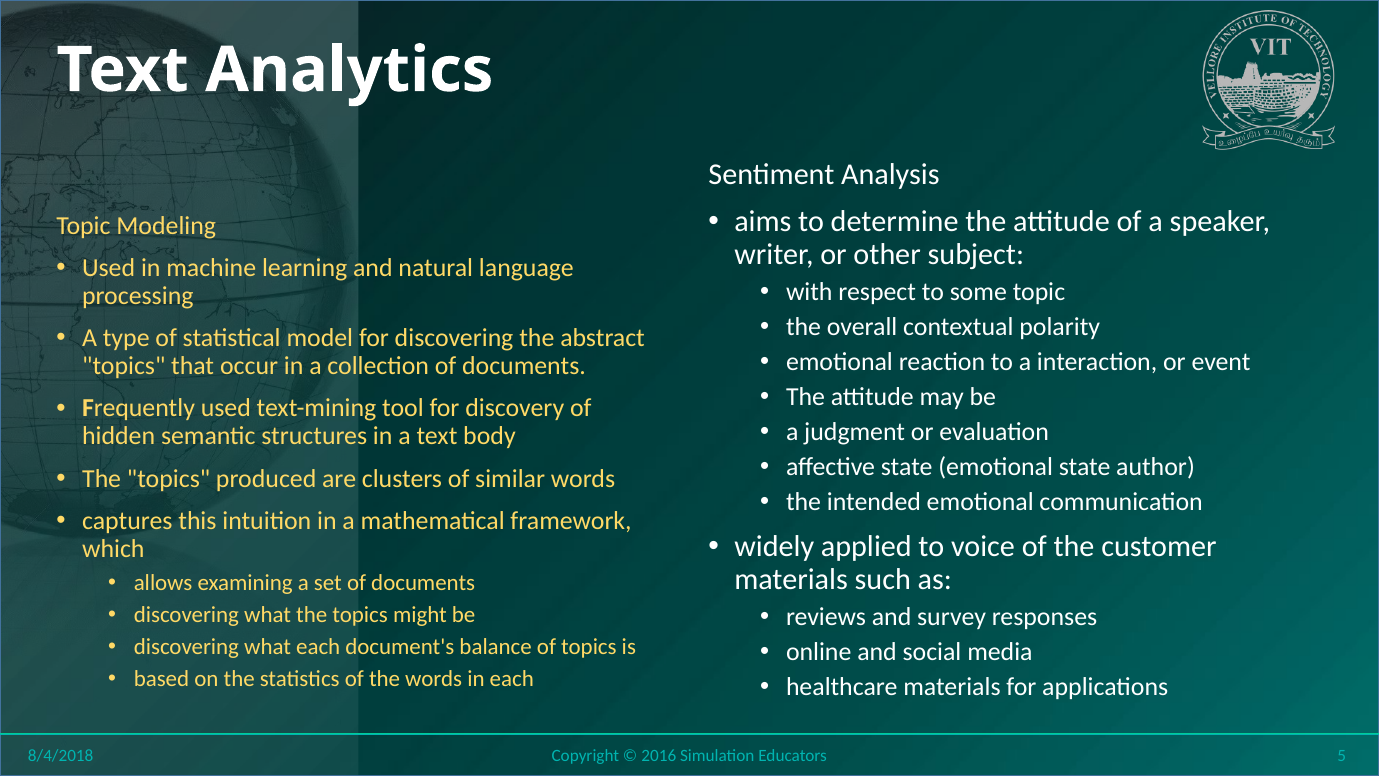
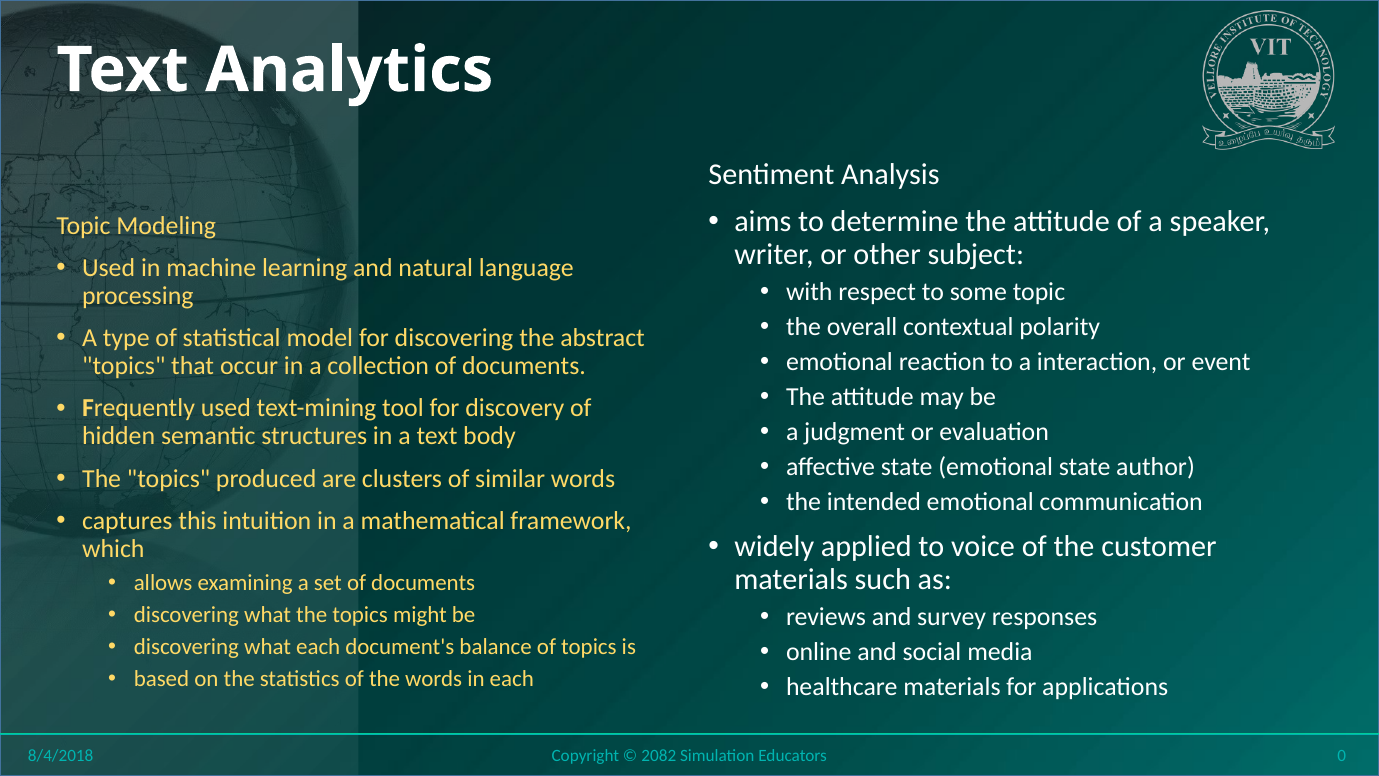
2016: 2016 -> 2082
5: 5 -> 0
